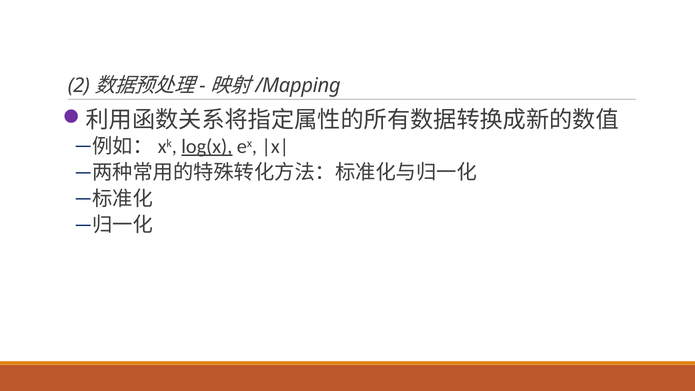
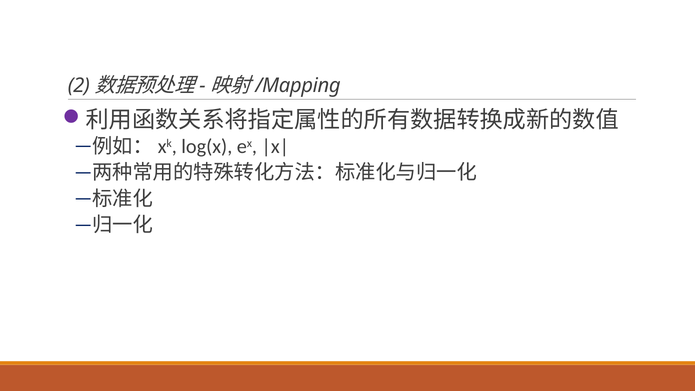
log(x underline: present -> none
